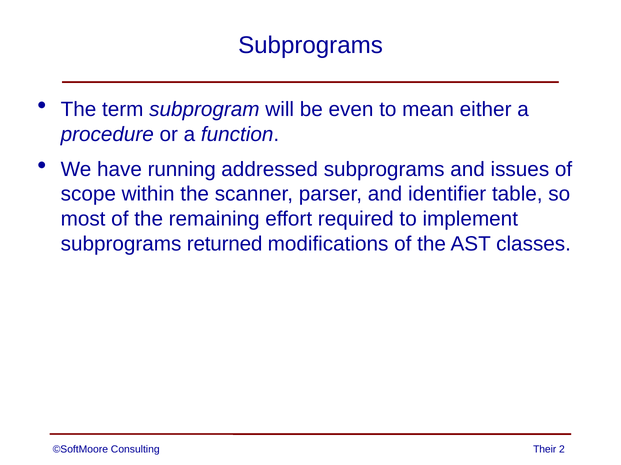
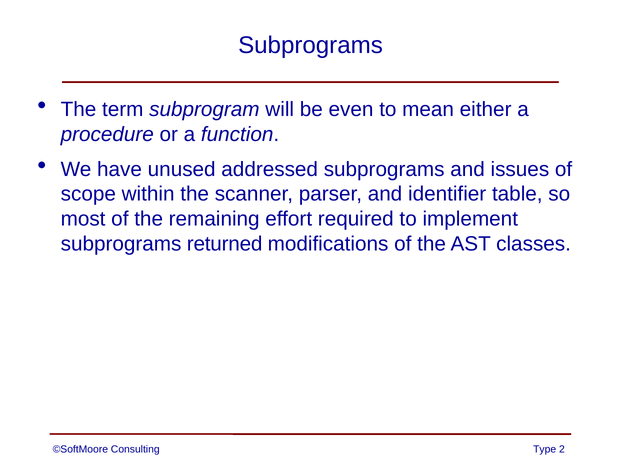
running: running -> unused
Their: Their -> Type
